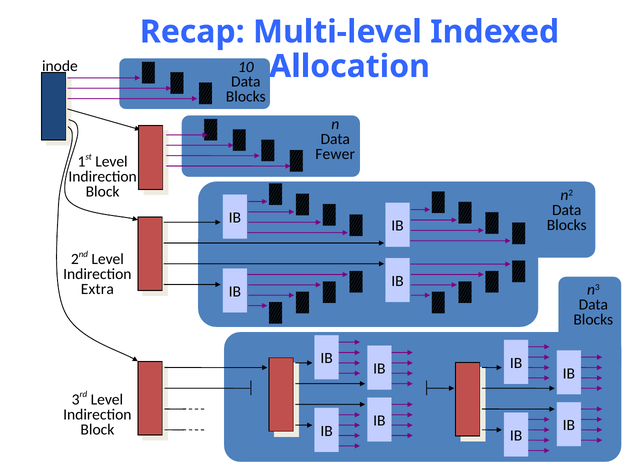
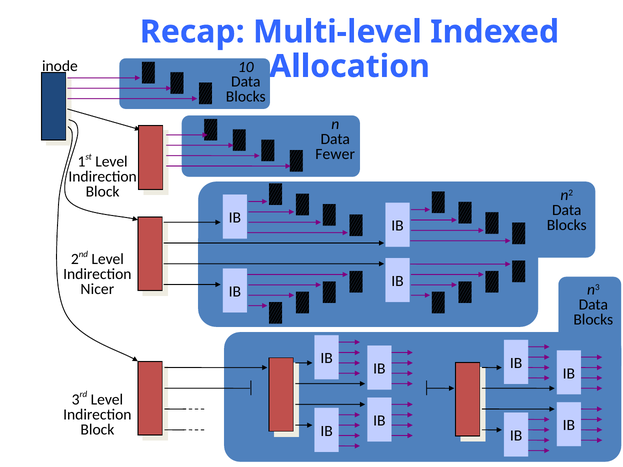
Extra: Extra -> Nicer
